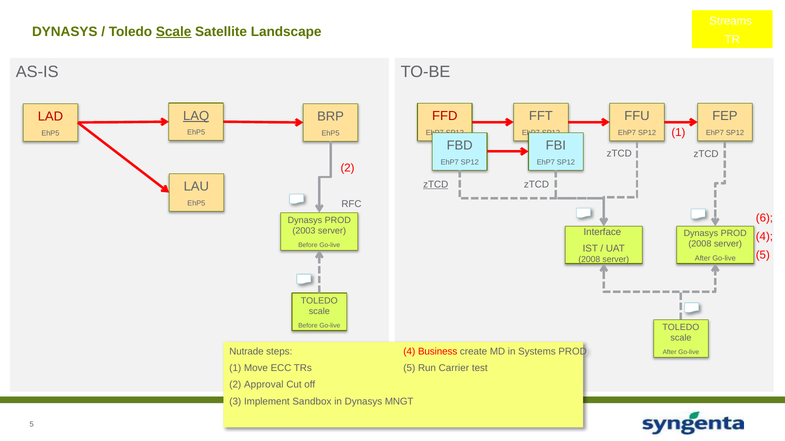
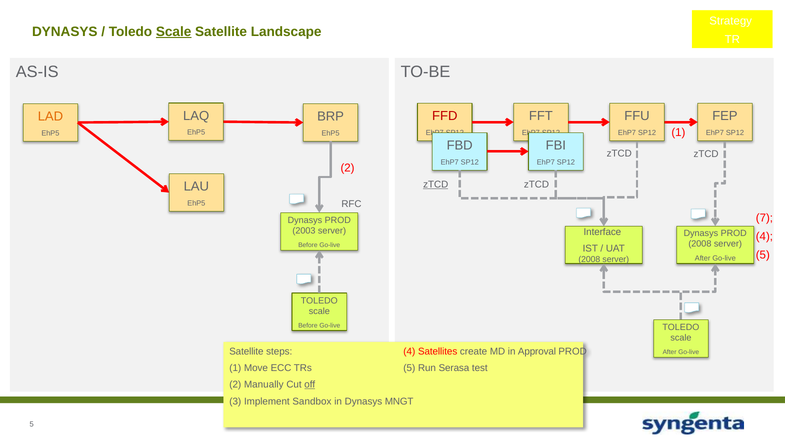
Streams: Streams -> Strategy
LAQ underline: present -> none
LAD colour: red -> orange
6: 6 -> 7
Nutrade at (246, 352): Nutrade -> Satellite
Business: Business -> Satellites
Systems: Systems -> Approval
Carrier: Carrier -> Serasa
Approval: Approval -> Manually
off underline: none -> present
